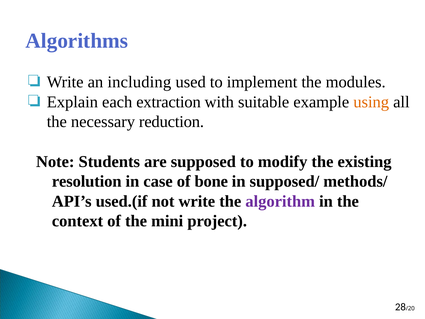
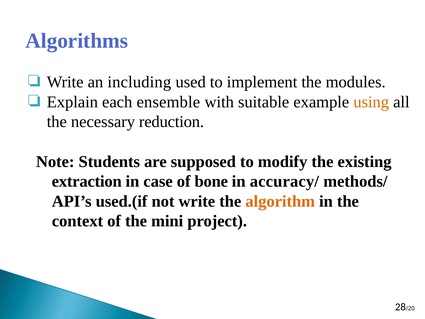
extraction: extraction -> ensemble
resolution: resolution -> extraction
supposed/: supposed/ -> accuracy/
algorithm colour: purple -> orange
